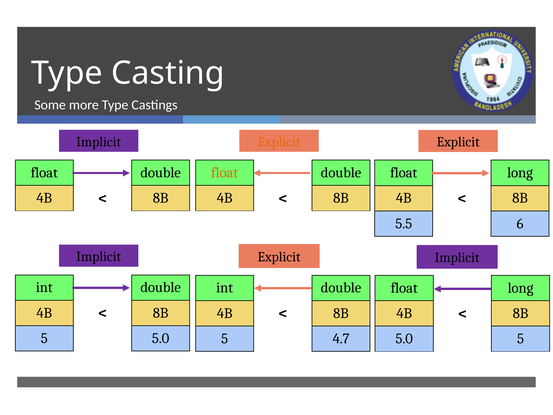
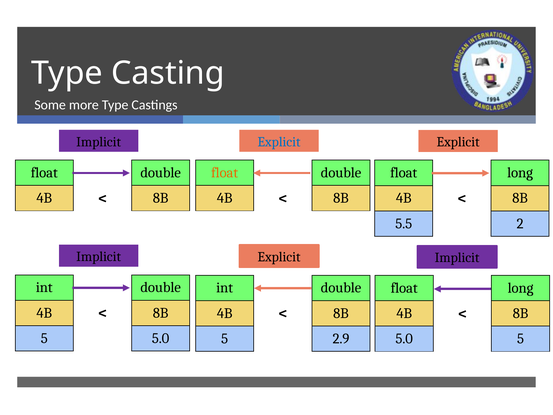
Explicit at (279, 142) colour: orange -> blue
6: 6 -> 2
4.7: 4.7 -> 2.9
